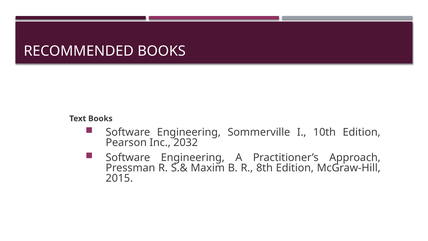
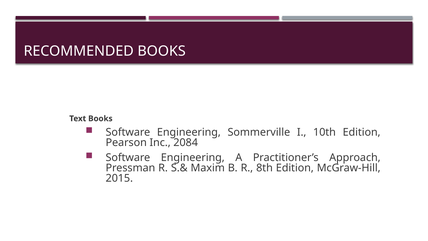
2032: 2032 -> 2084
